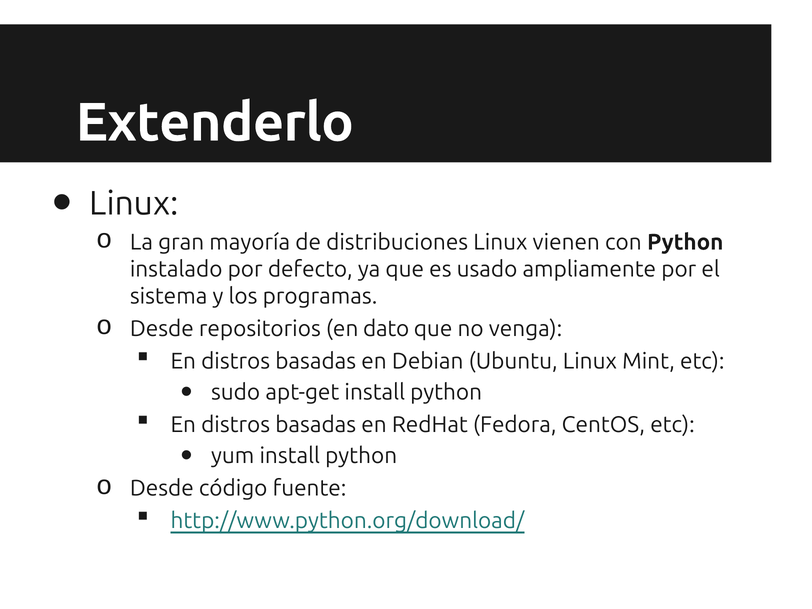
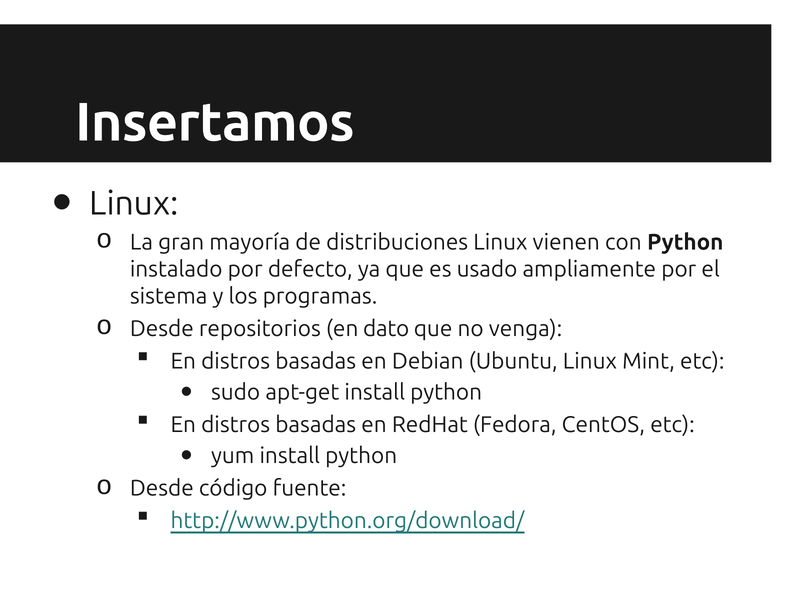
Extenderlo: Extenderlo -> Insertamos
